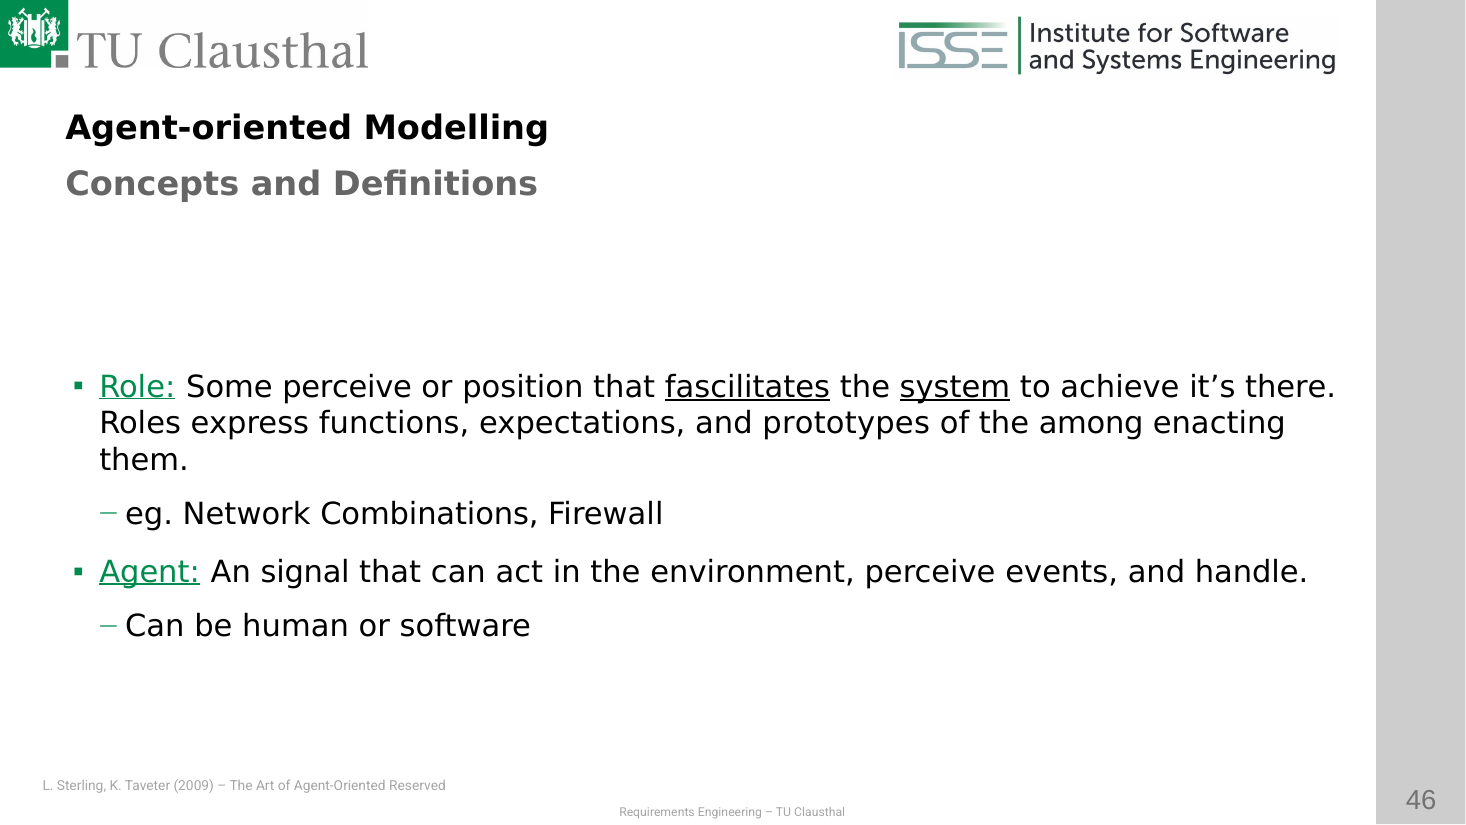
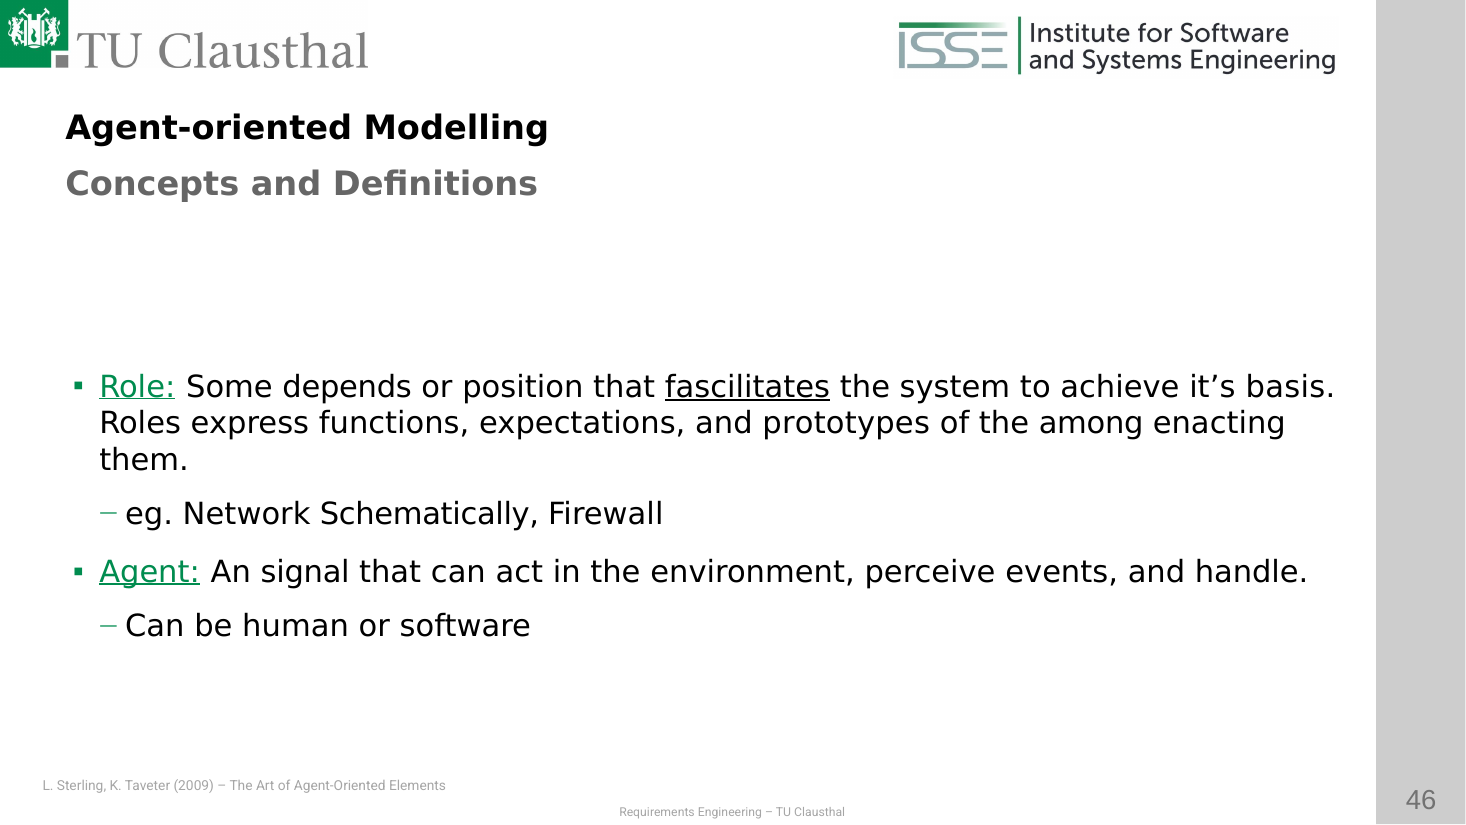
Some perceive: perceive -> depends
system underline: present -> none
there: there -> basis
Combinations: Combinations -> Schematically
Reserved: Reserved -> Elements
